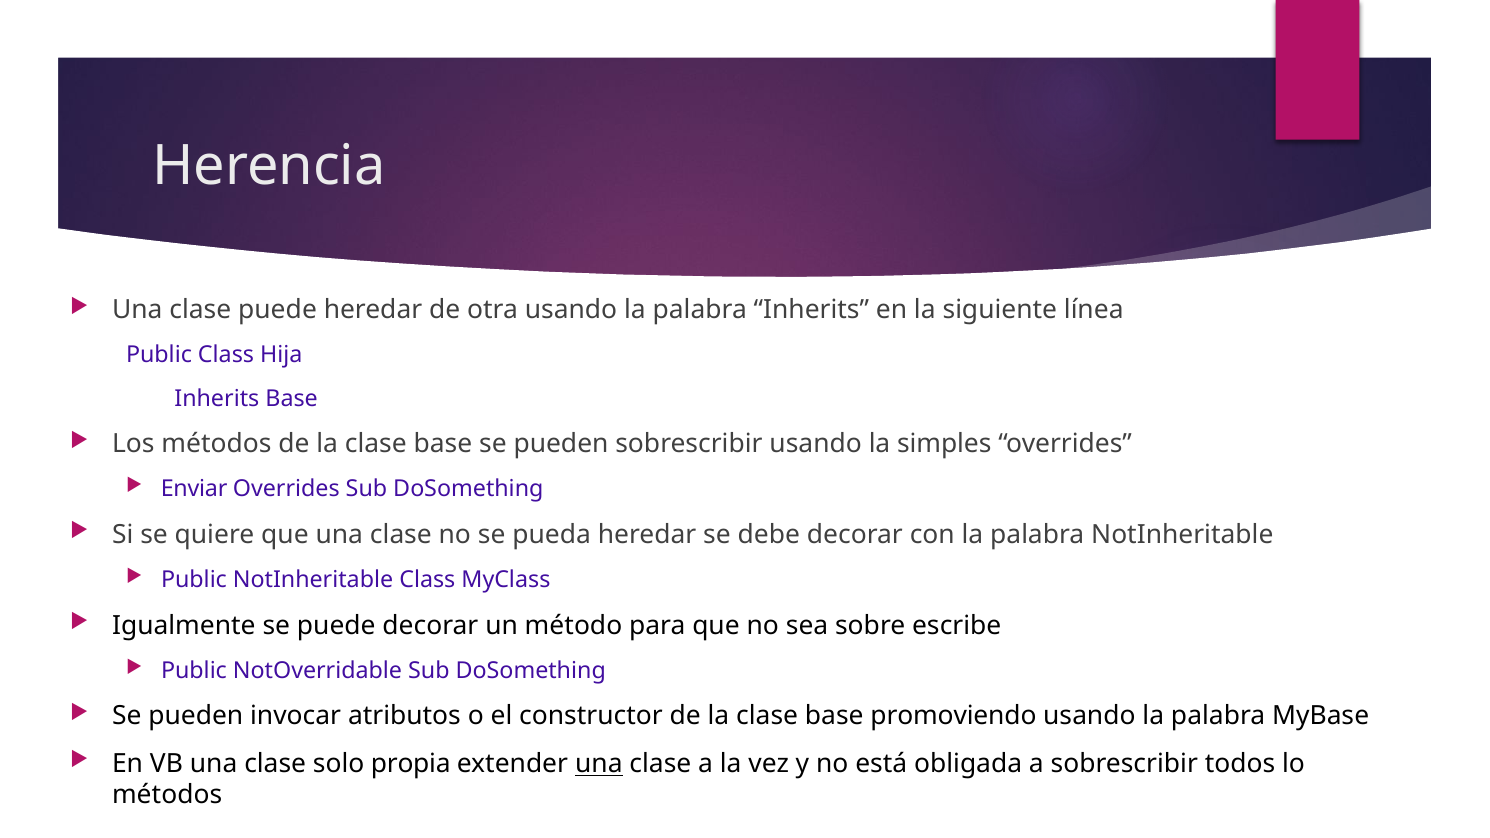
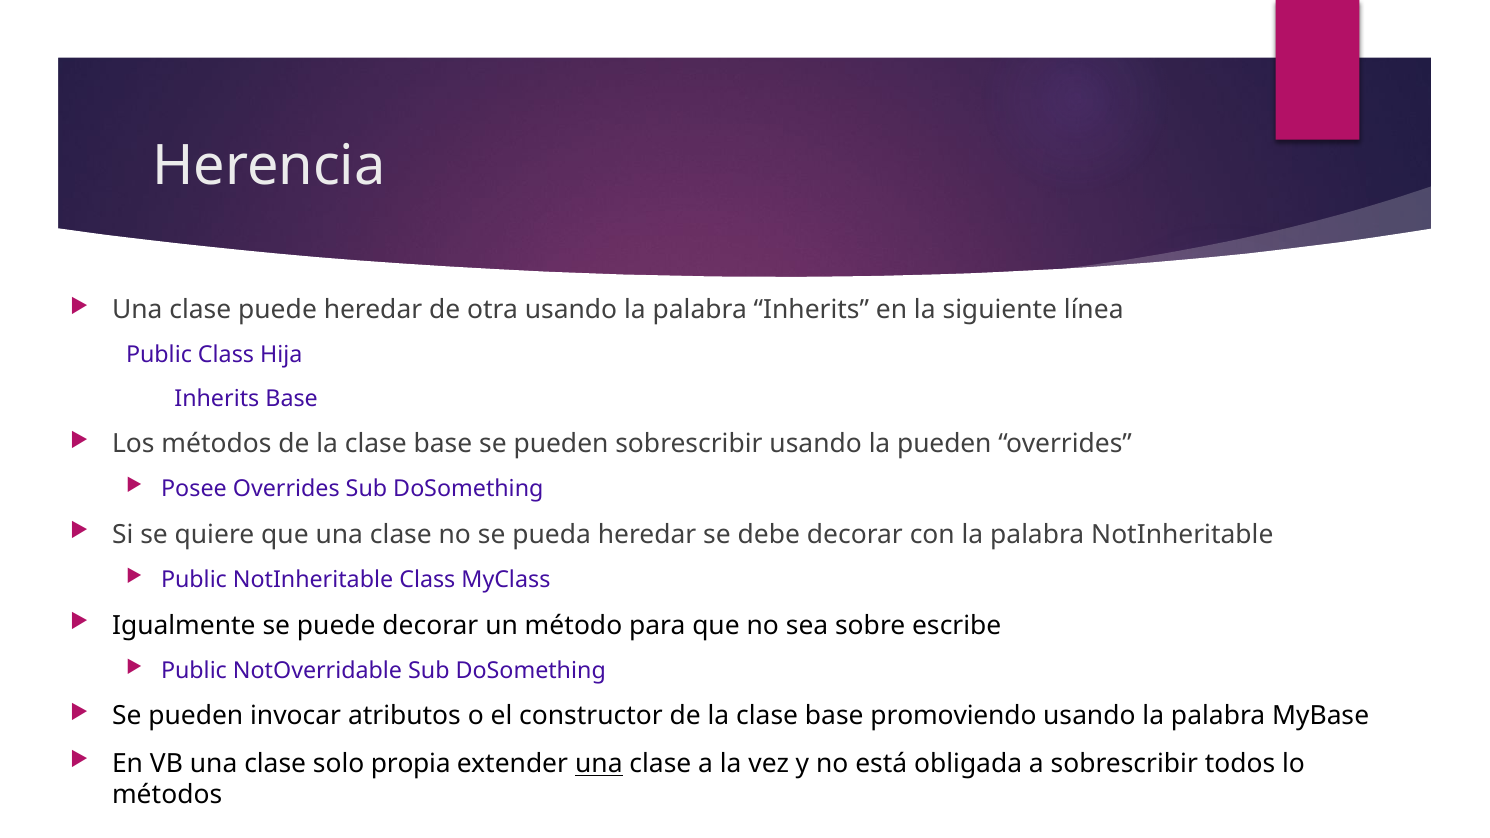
la simples: simples -> pueden
Enviar: Enviar -> Posee
